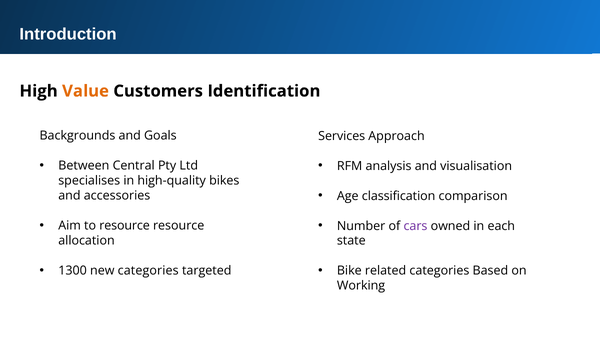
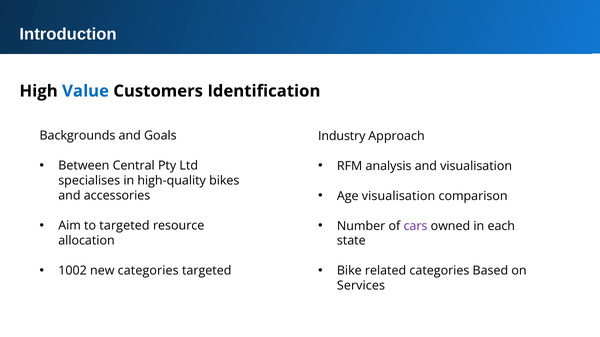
Value colour: orange -> blue
Services: Services -> Industry
Age classification: classification -> visualisation
to resource: resource -> targeted
1300: 1300 -> 1002
Working: Working -> Services
